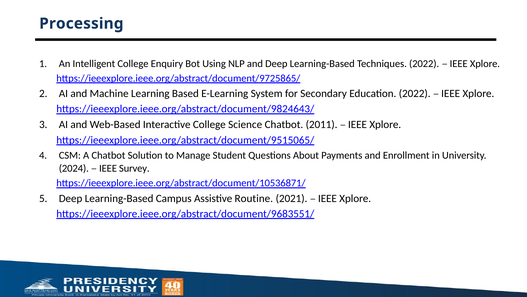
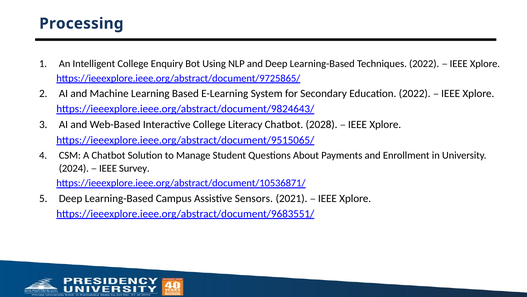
Science: Science -> Literacy
2011: 2011 -> 2028
Routine: Routine -> Sensors
